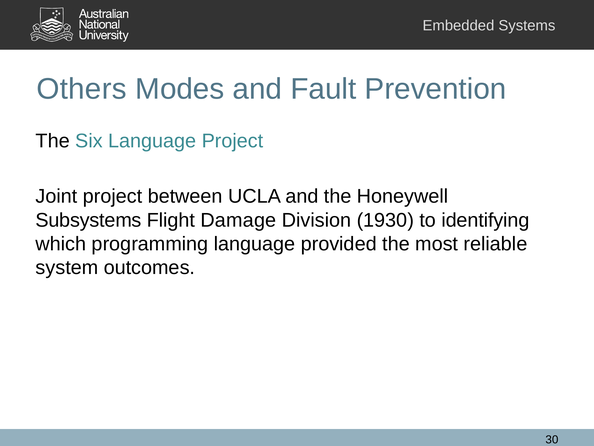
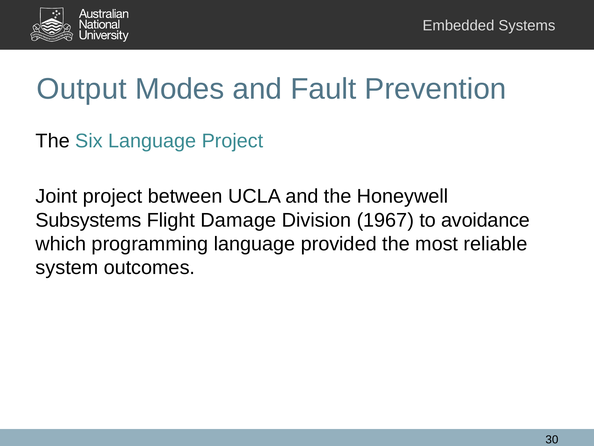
Others: Others -> Output
1930: 1930 -> 1967
identifying: identifying -> avoidance
